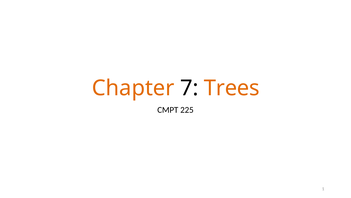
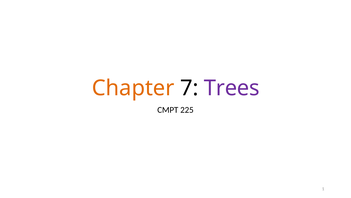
Trees colour: orange -> purple
